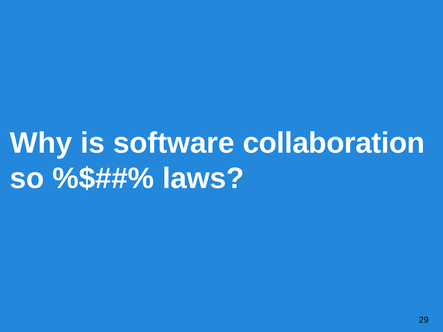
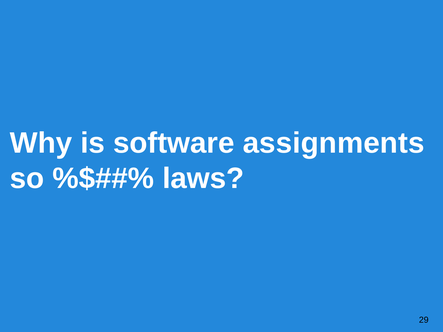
collaboration: collaboration -> assignments
